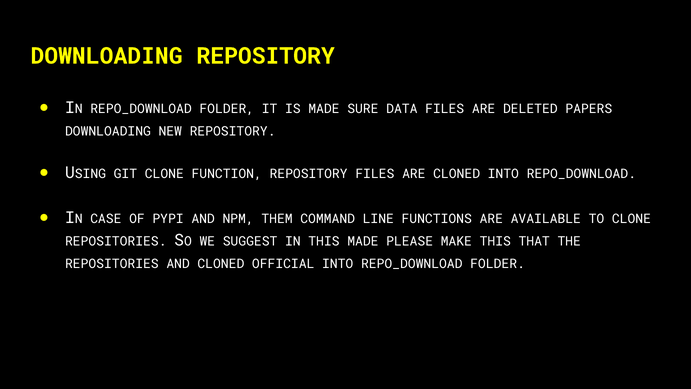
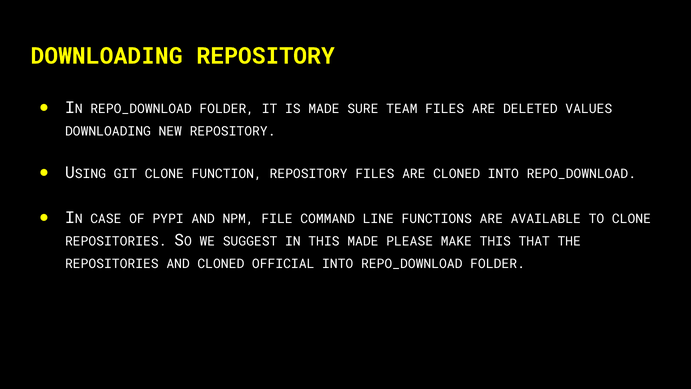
DATA: DATA -> TEAM
PAPERS: PAPERS -> VALUES
THEM: THEM -> FILE
